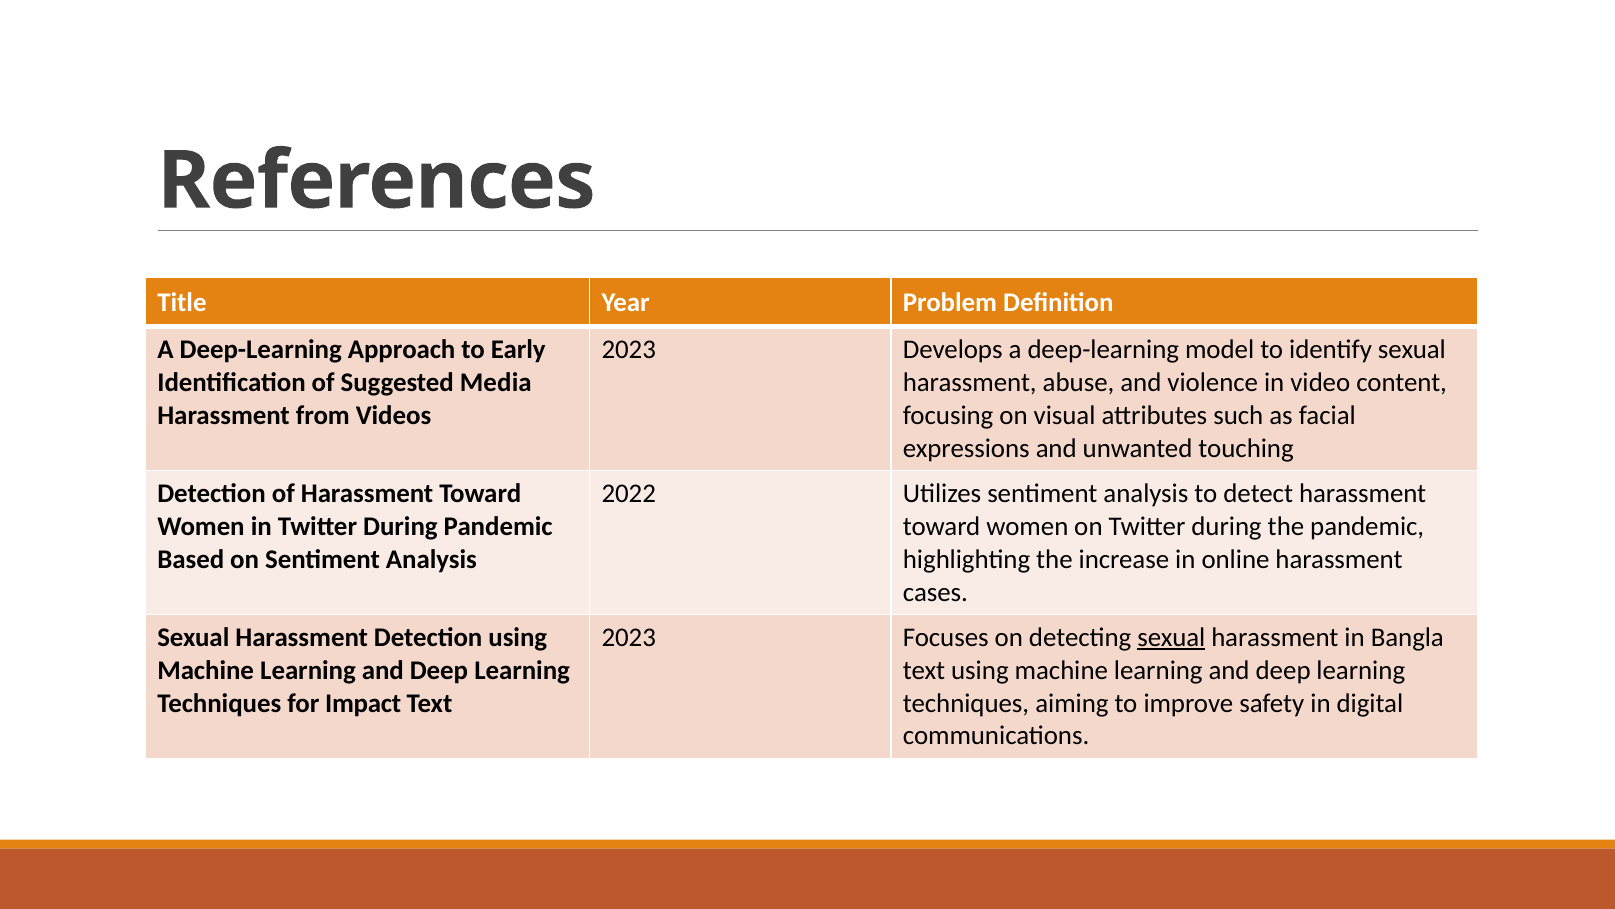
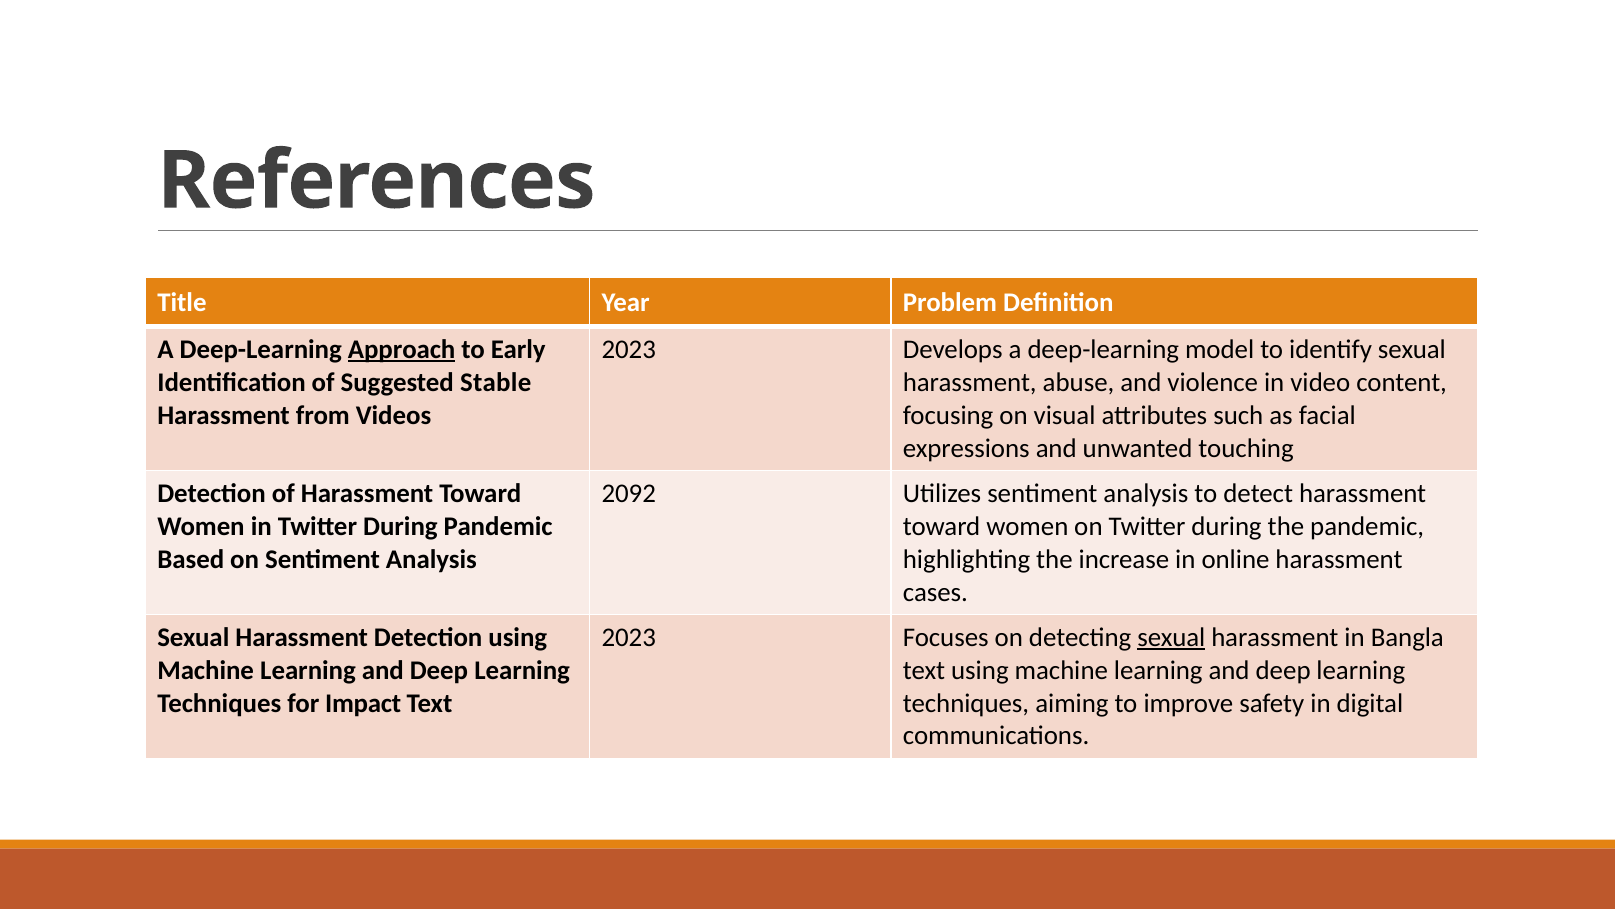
Approach underline: none -> present
Media: Media -> Stable
2022: 2022 -> 2092
